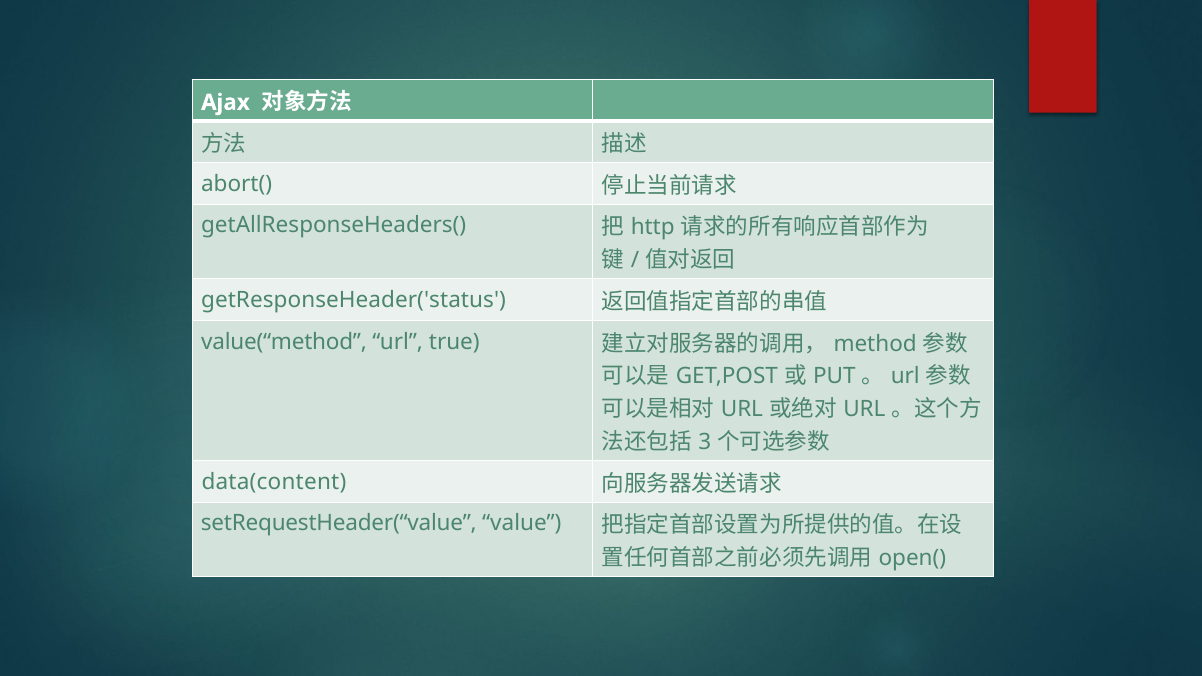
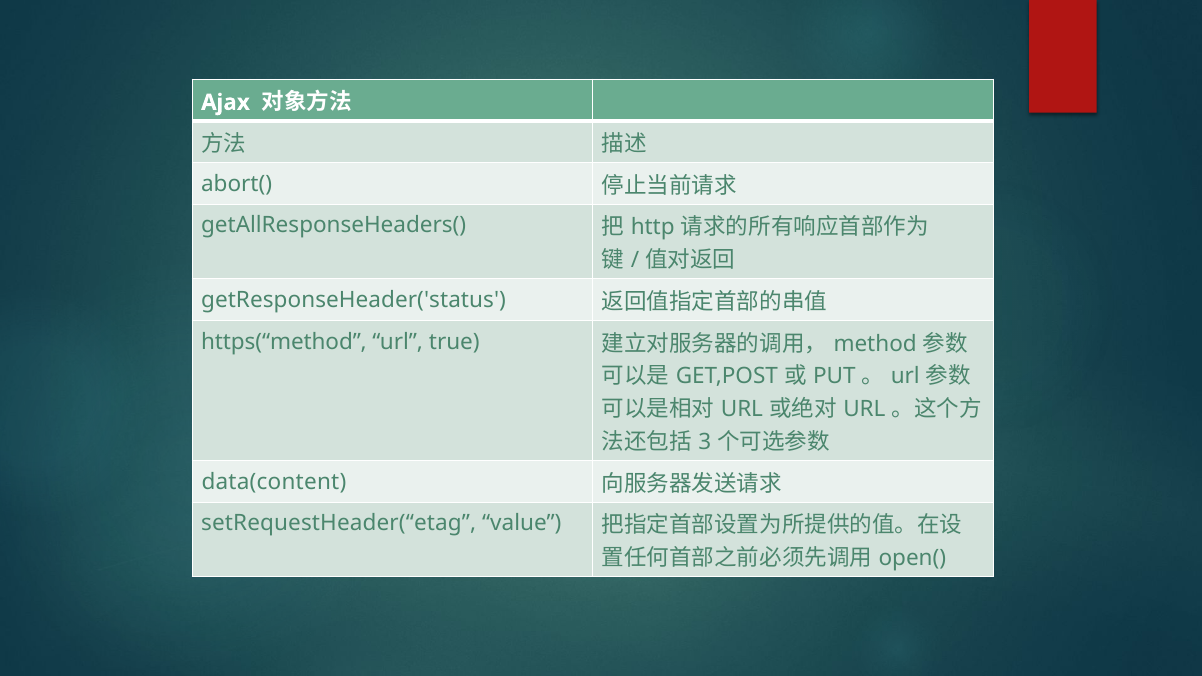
value(“method: value(“method -> https(“method
setRequestHeader(“value: setRequestHeader(“value -> setRequestHeader(“etag
